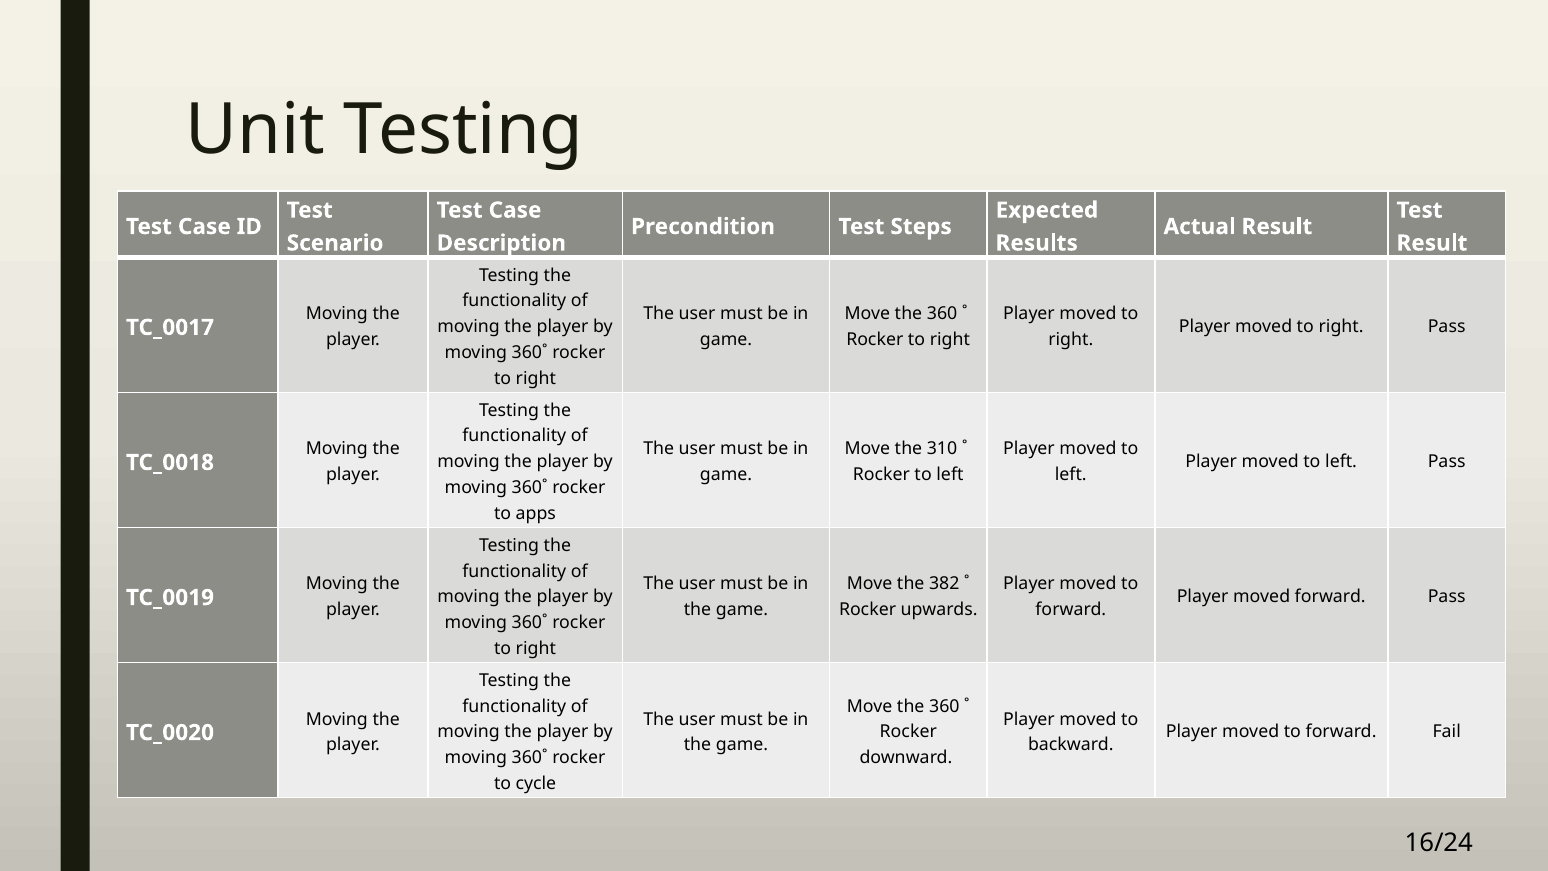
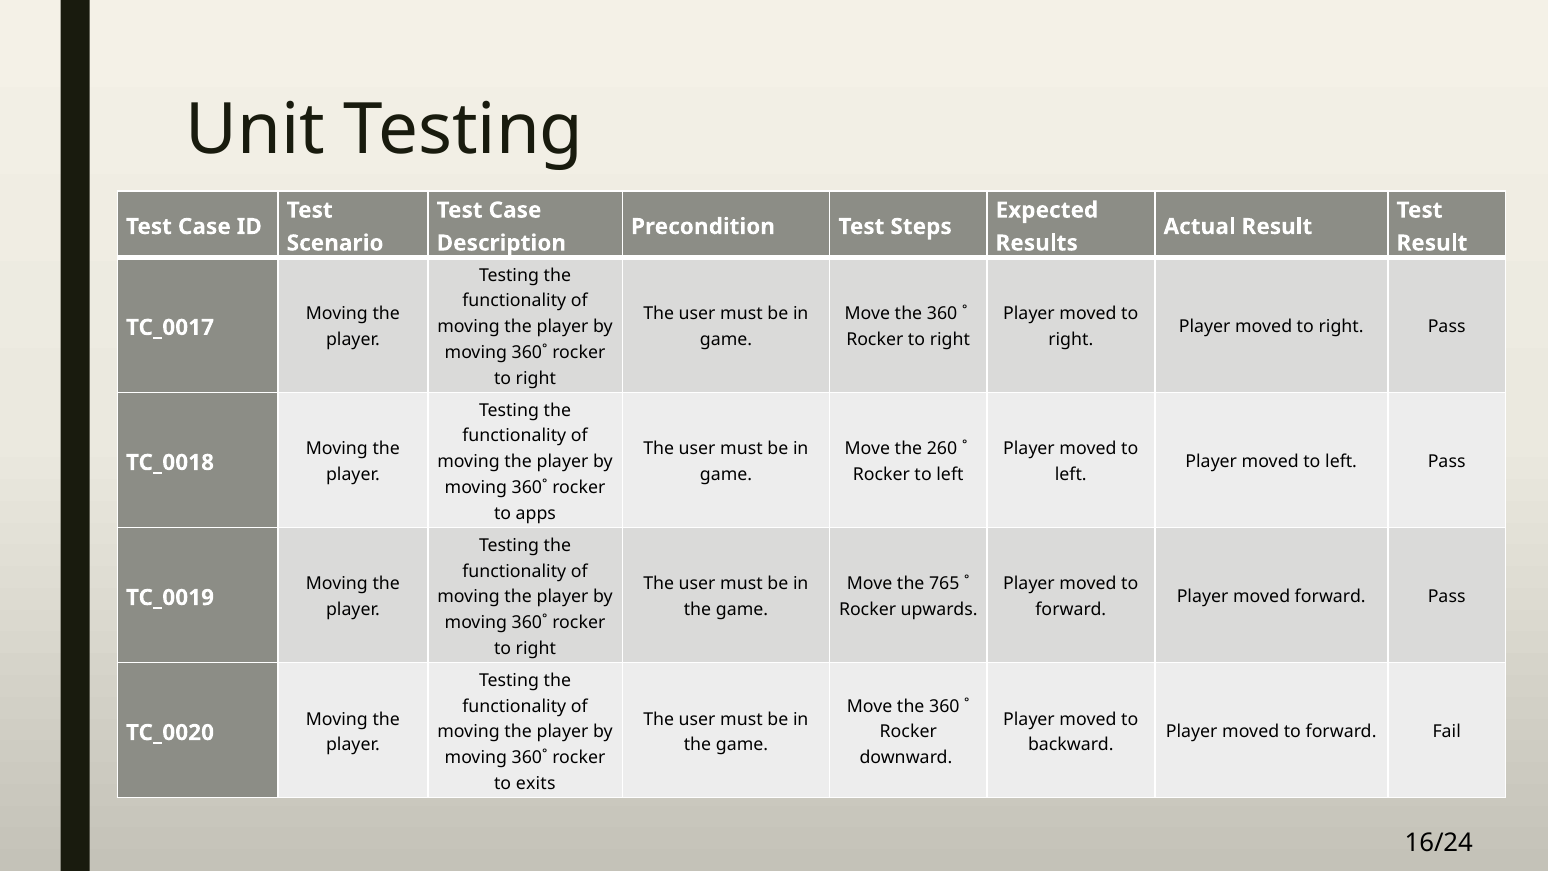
310: 310 -> 260
382: 382 -> 765
cycle: cycle -> exits
